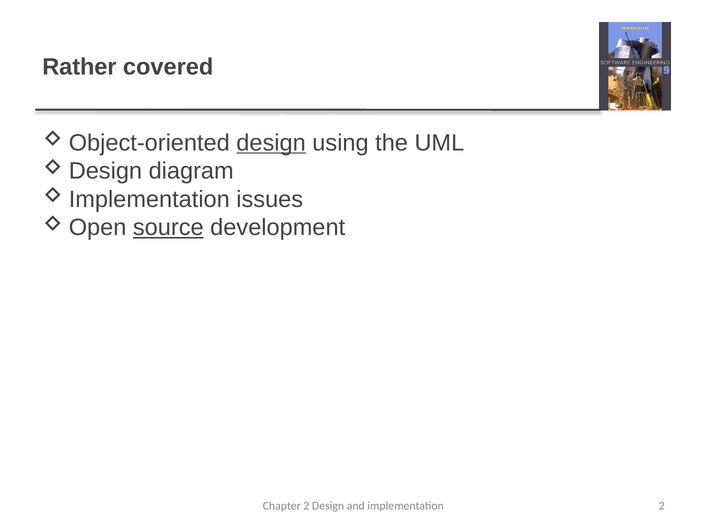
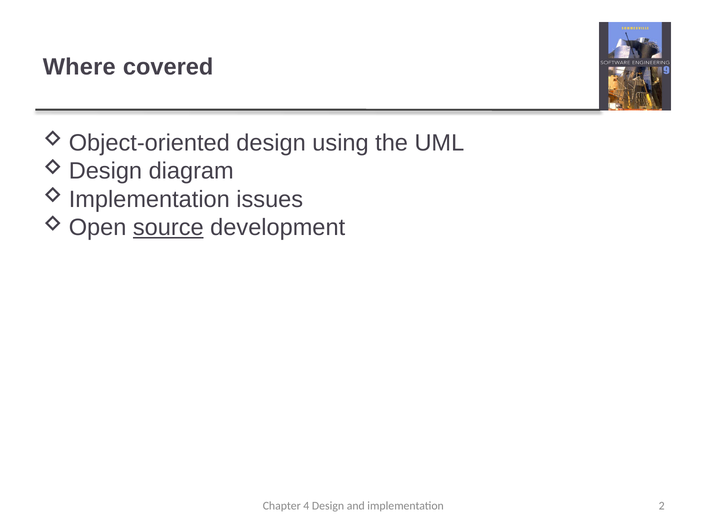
Rather: Rather -> Where
design at (271, 143) underline: present -> none
Chapter 2: 2 -> 4
